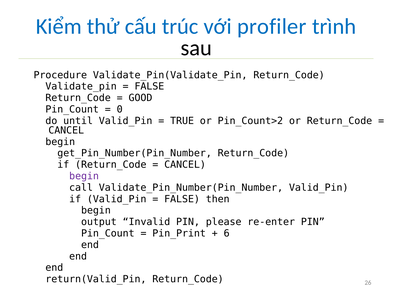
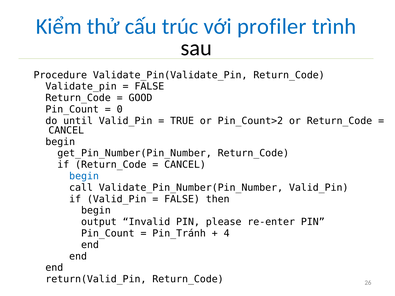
begin at (84, 176) colour: purple -> blue
Pin_Print: Pin_Print -> Pin_Tránh
6: 6 -> 4
